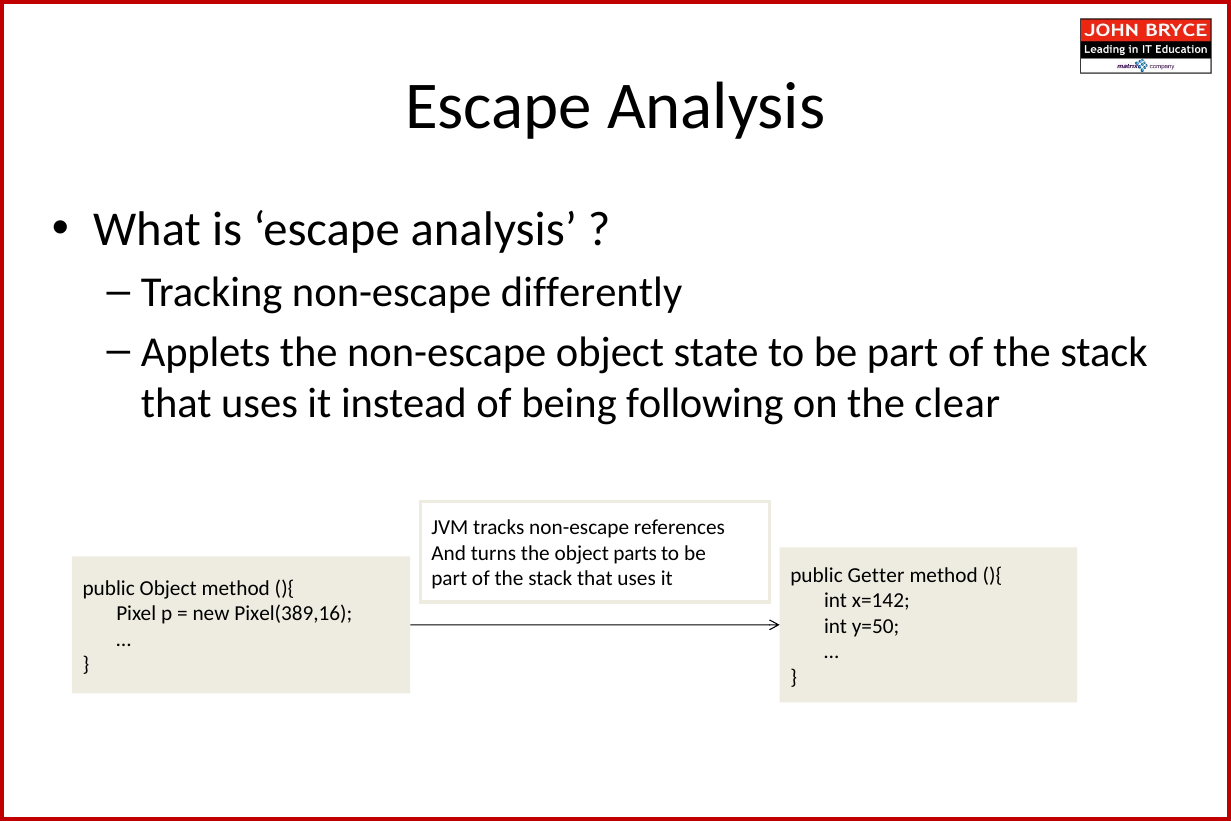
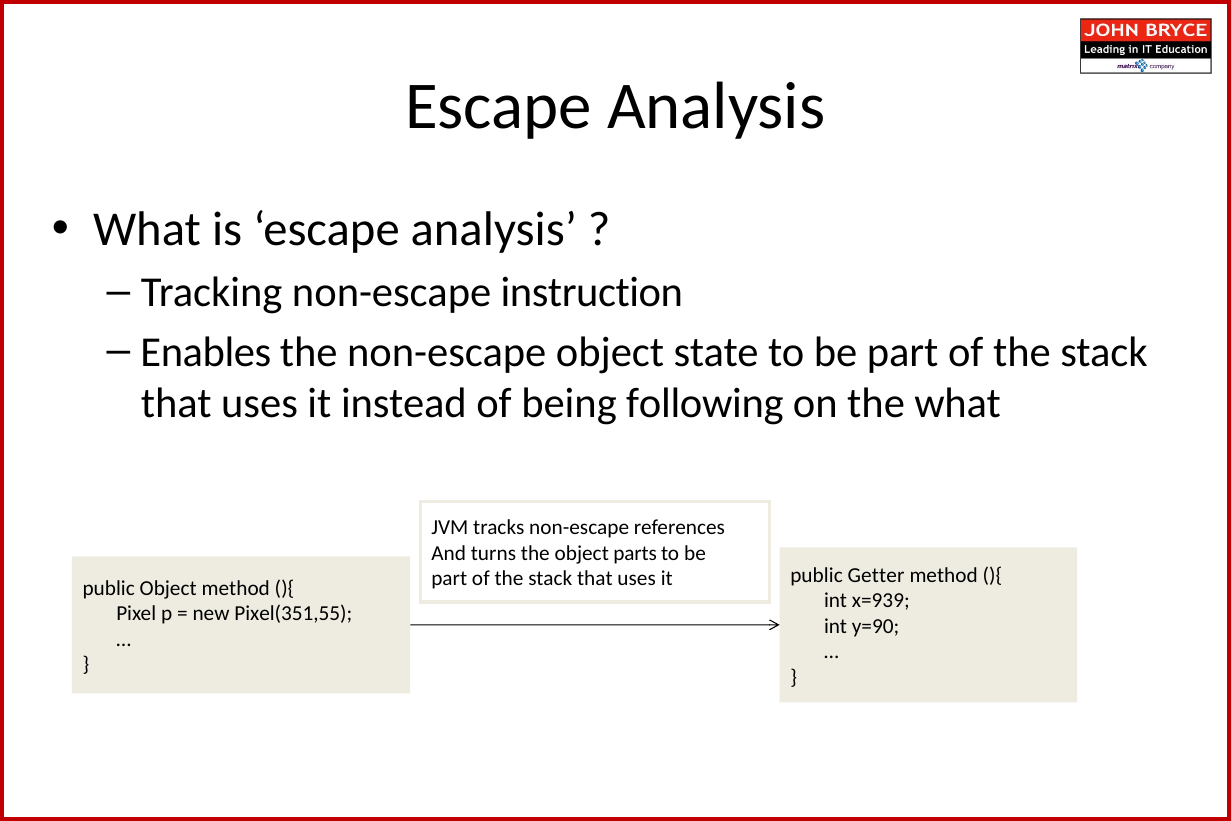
differently: differently -> instruction
Applets: Applets -> Enables
the clear: clear -> what
x=142: x=142 -> x=939
Pixel(389,16: Pixel(389,16 -> Pixel(351,55
y=50: y=50 -> y=90
